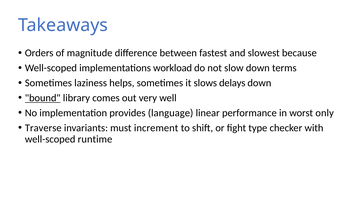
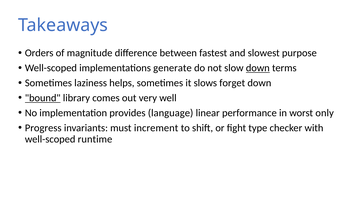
because: because -> purpose
workload: workload -> generate
down at (258, 68) underline: none -> present
delays: delays -> forget
Traverse: Traverse -> Progress
